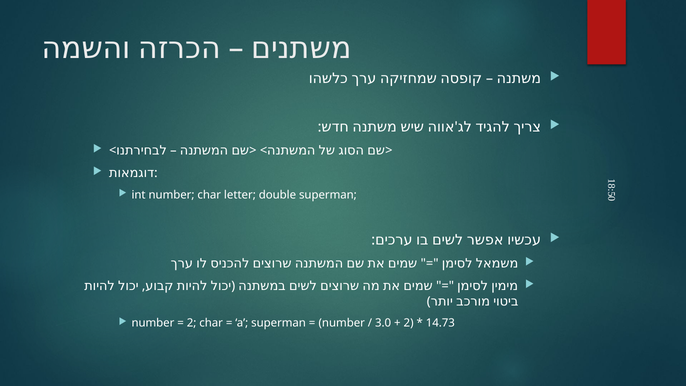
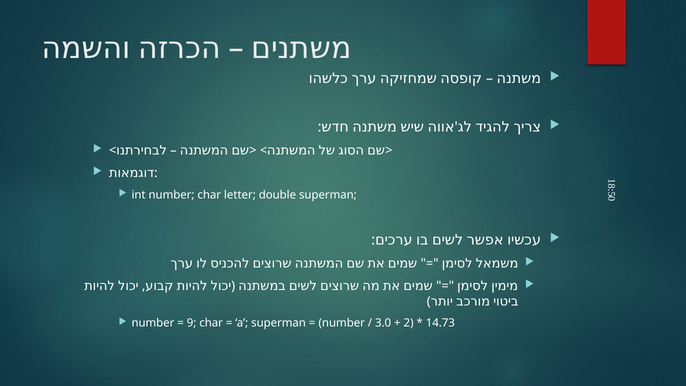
2: 2 -> 9
